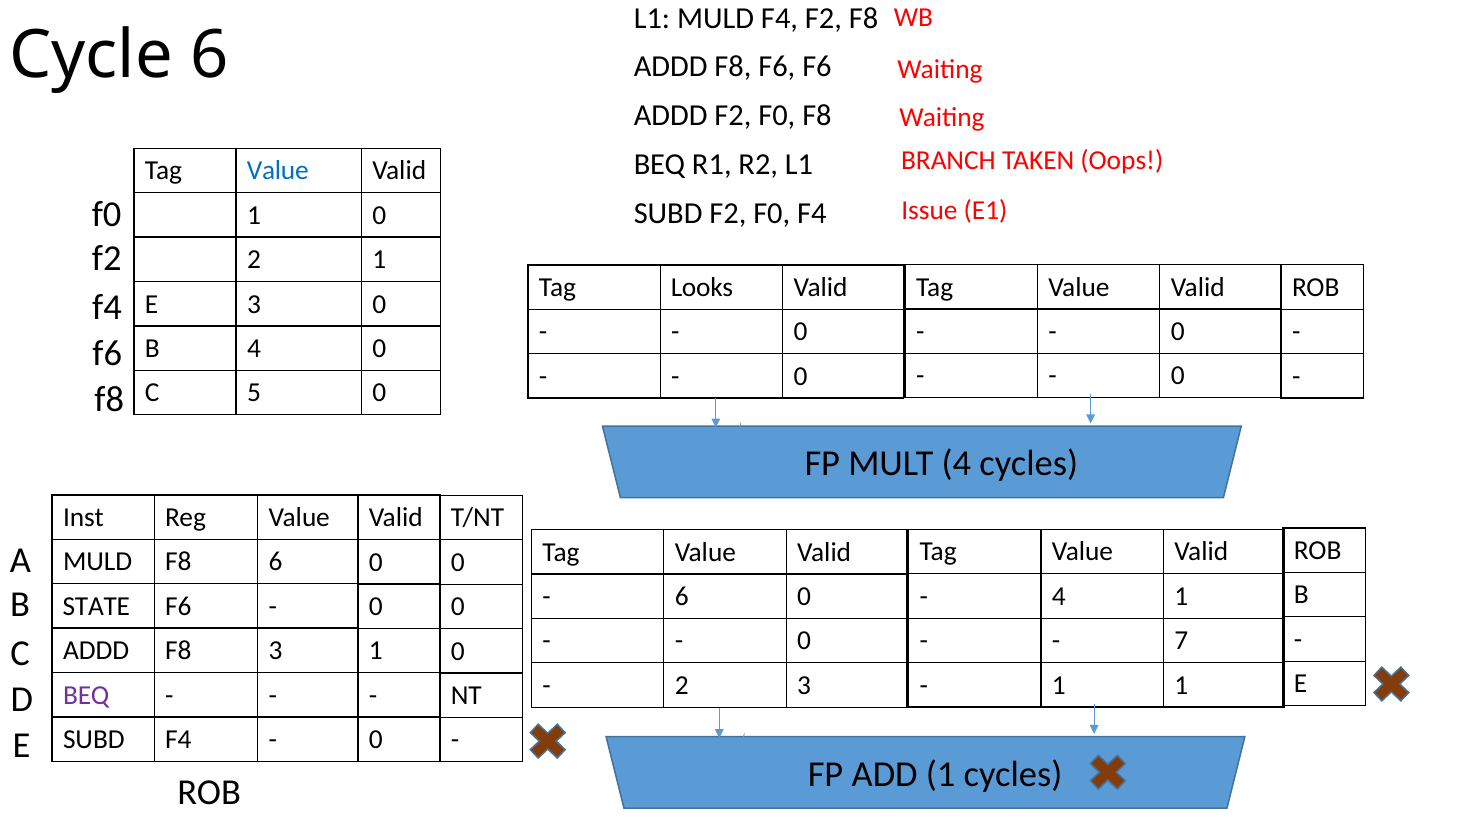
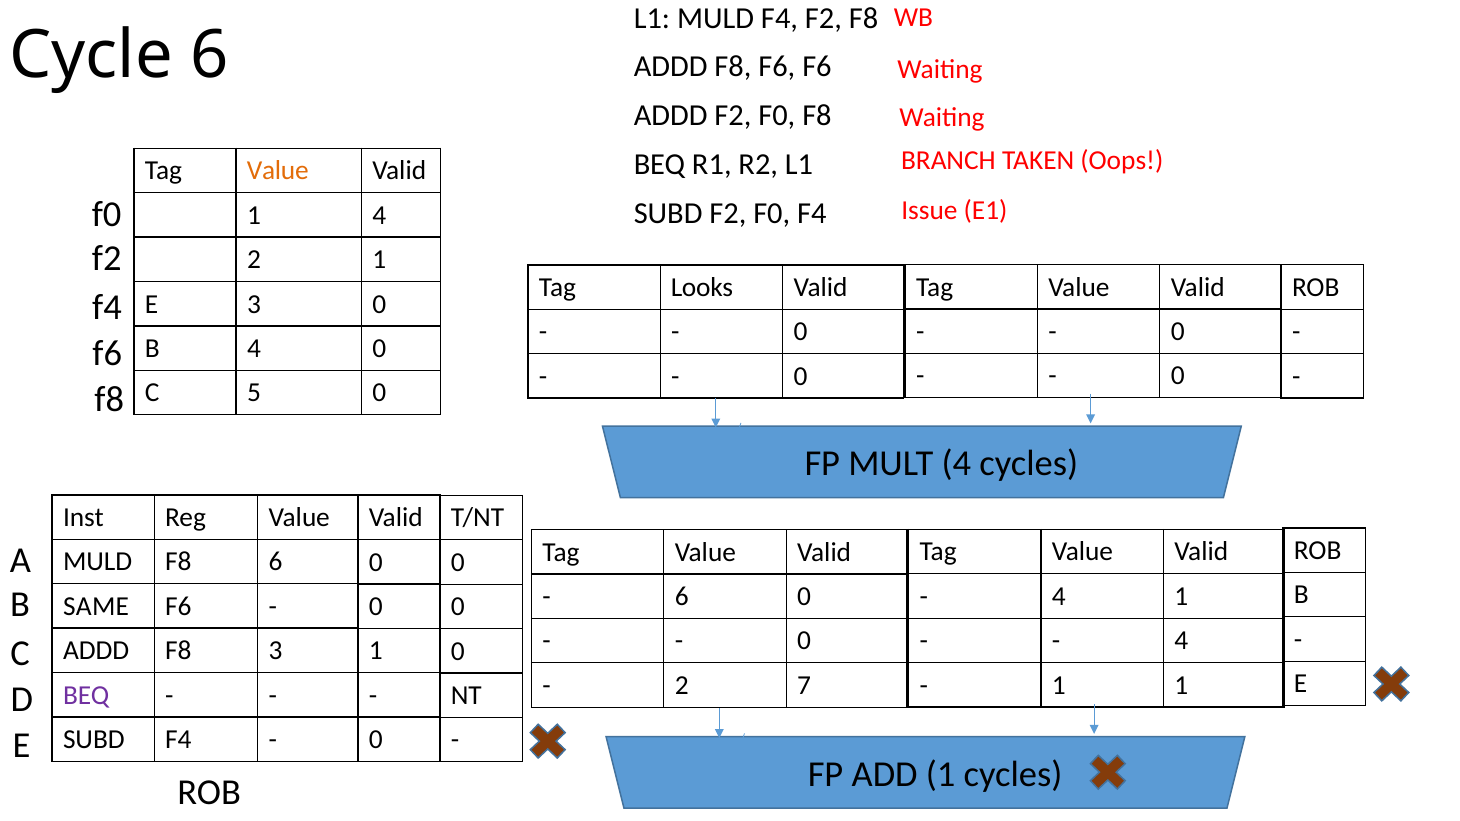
Value at (278, 171) colour: blue -> orange
1 0: 0 -> 4
STATE: STATE -> SAME
7 at (1181, 641): 7 -> 4
2 3: 3 -> 7
